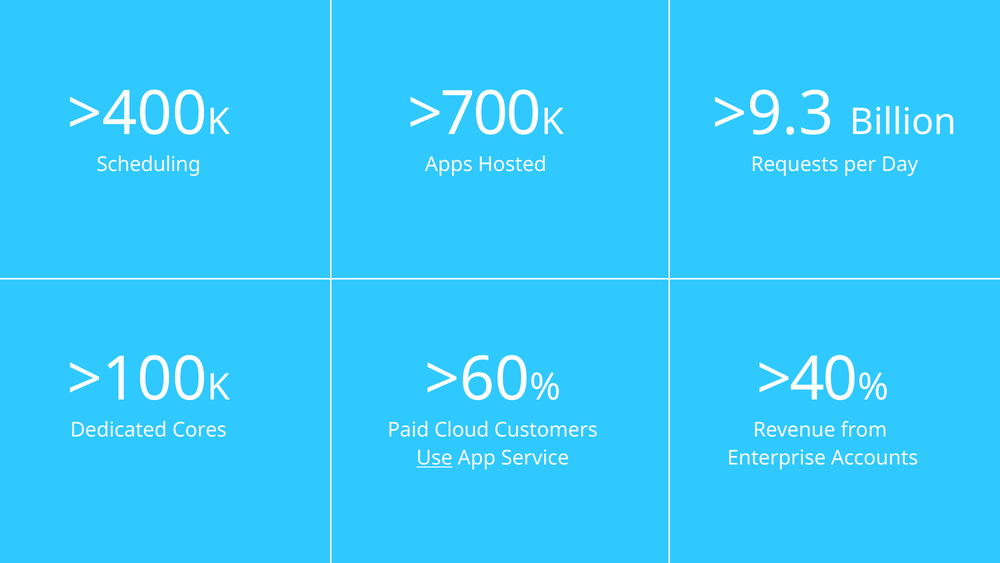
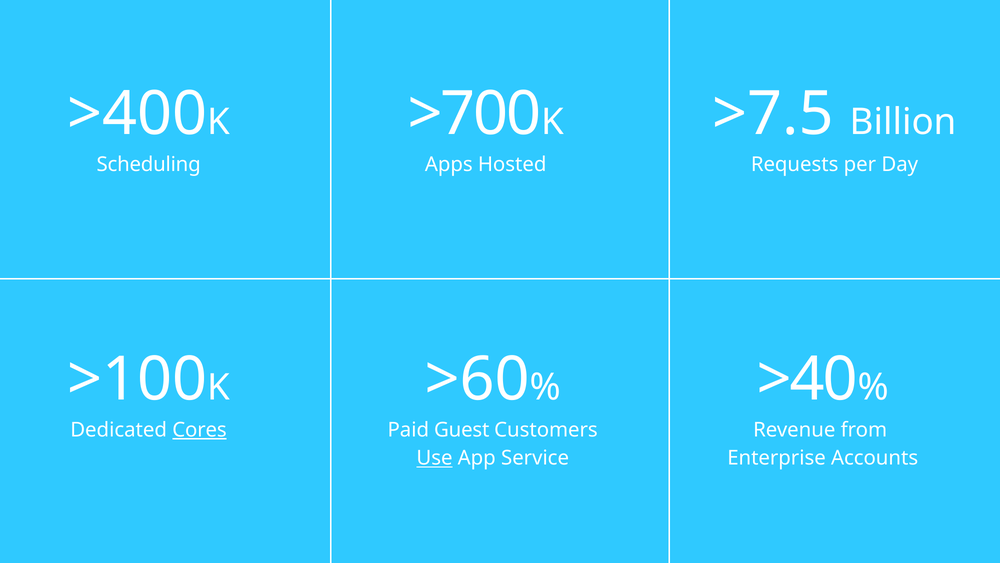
>9.3: >9.3 -> >7.5
Cores underline: none -> present
Cloud: Cloud -> Guest
